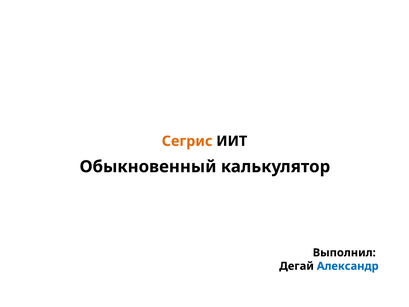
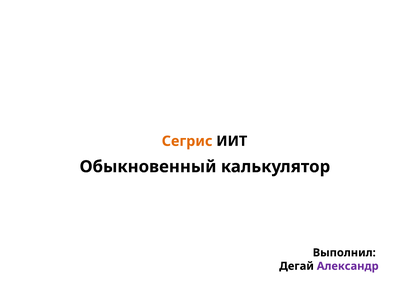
Александр colour: blue -> purple
